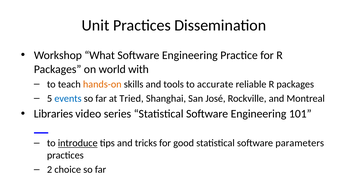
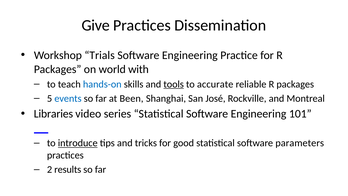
Unit: Unit -> Give
What: What -> Trials
hands-on colour: orange -> blue
tools underline: none -> present
Tried: Tried -> Been
choice: choice -> results
